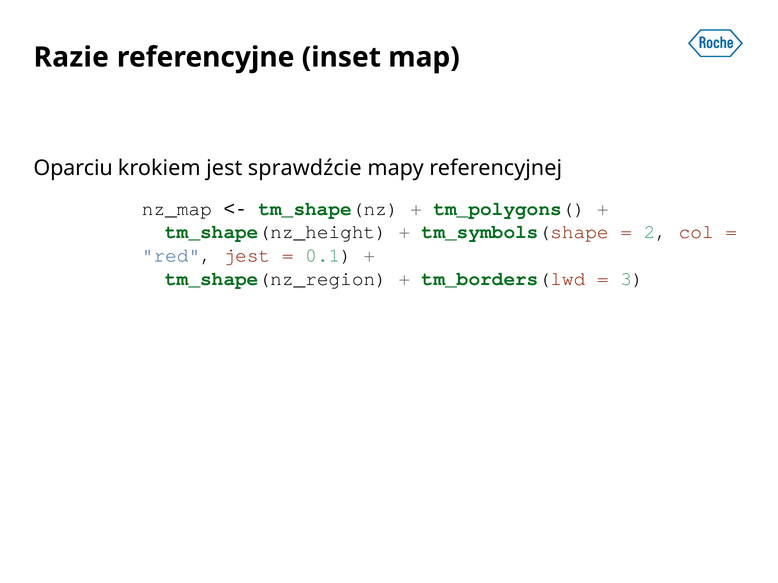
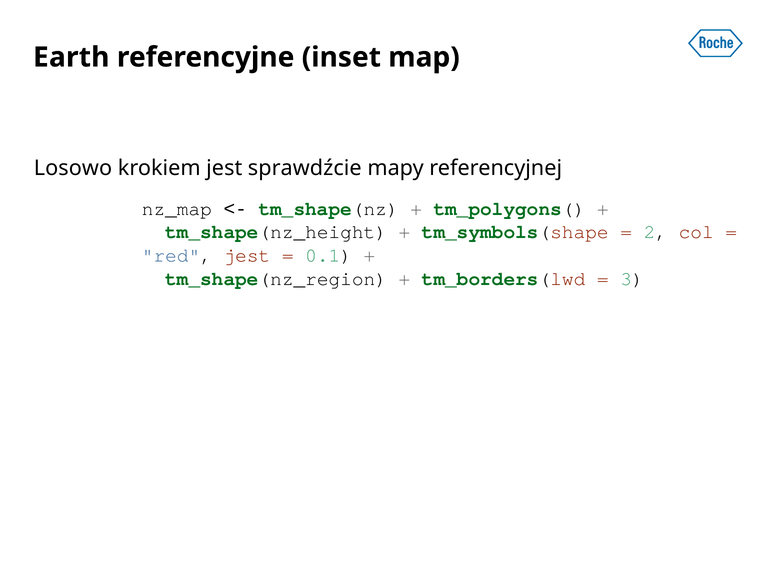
Razie: Razie -> Earth
Oparciu: Oparciu -> Losowo
